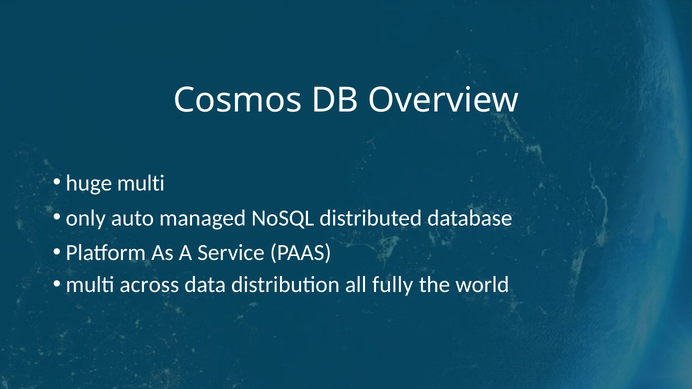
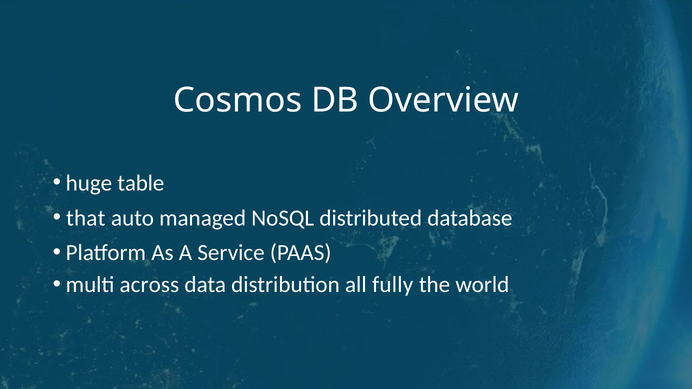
huge multi: multi -> table
only: only -> that
